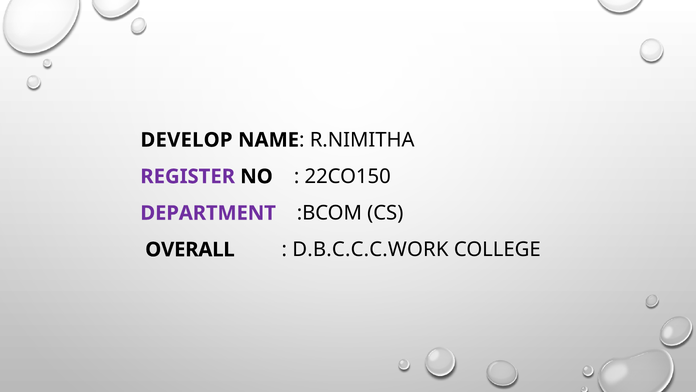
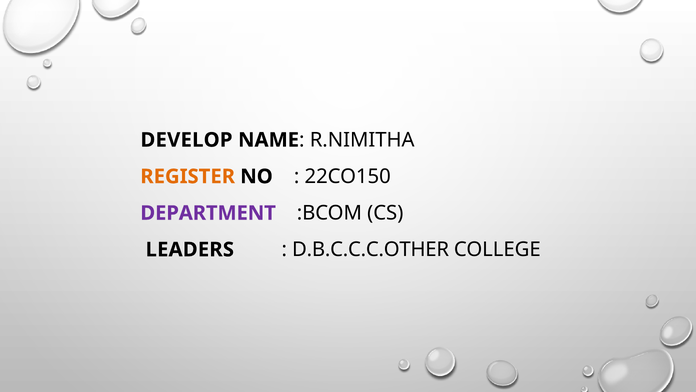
REGISTER colour: purple -> orange
OVERALL: OVERALL -> LEADERS
D.B.C.C.C.WORK: D.B.C.C.C.WORK -> D.B.C.C.C.OTHER
